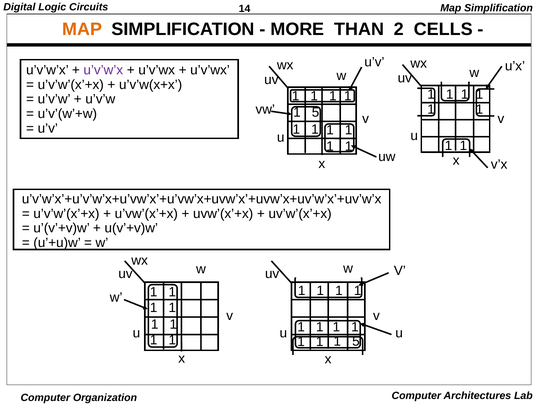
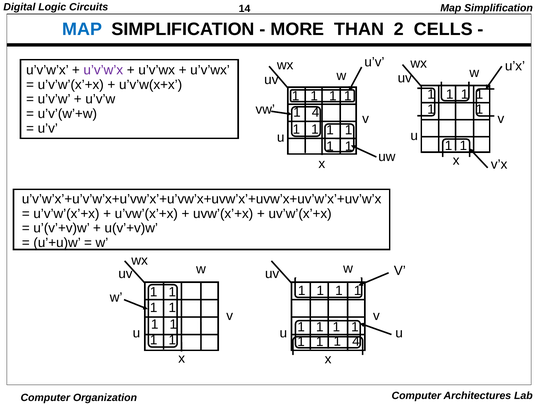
MAP at (82, 29) colour: orange -> blue
5 at (316, 112): 5 -> 4
5 at (356, 341): 5 -> 4
